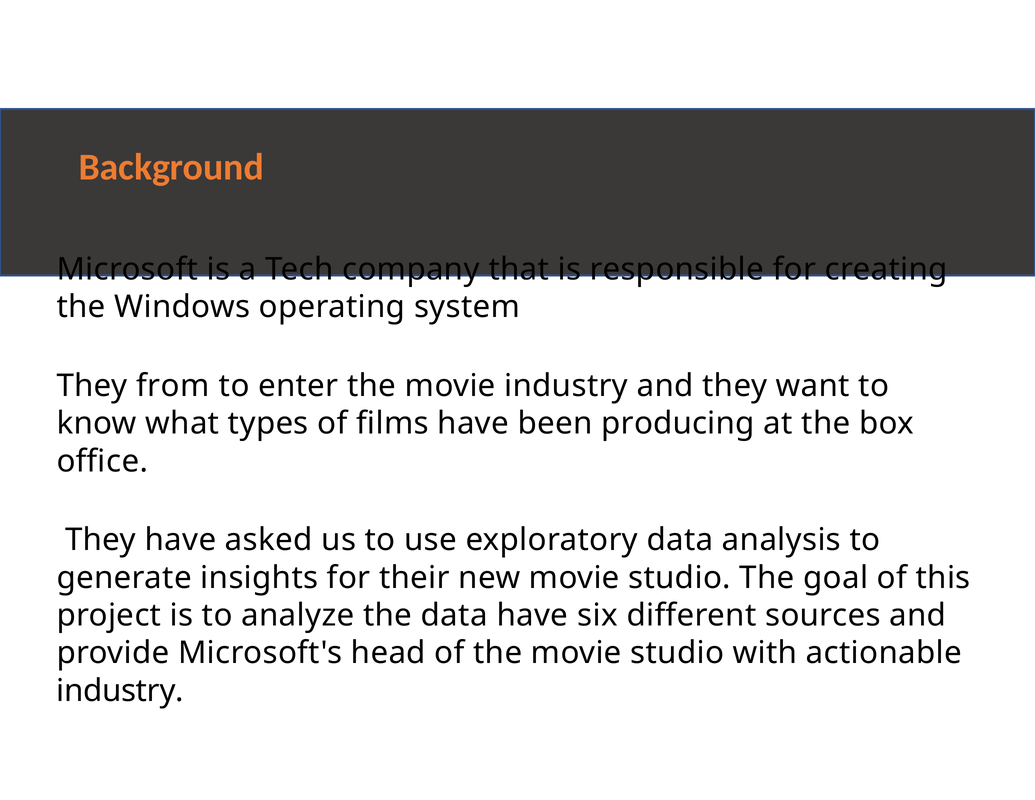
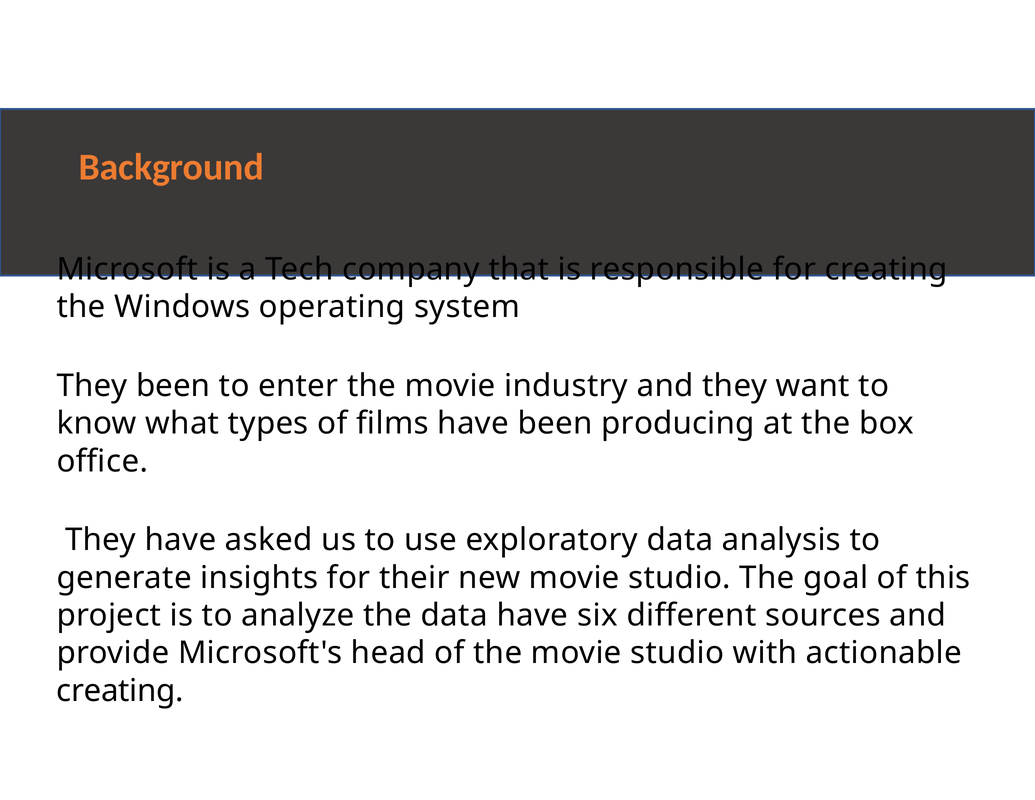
They from: from -> been
industry at (120, 691): industry -> creating
